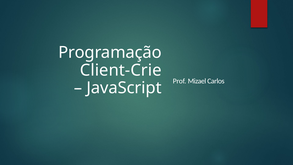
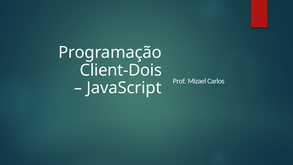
Client-Crie: Client-Crie -> Client-Dois
